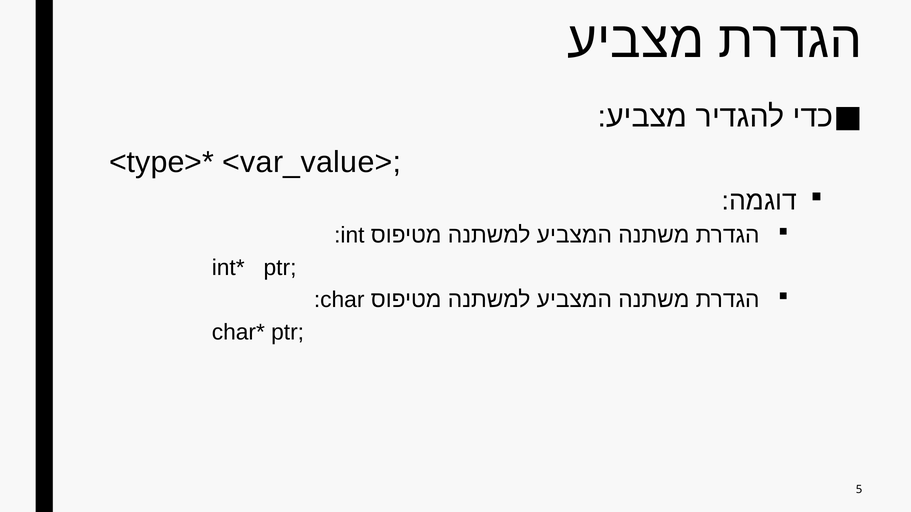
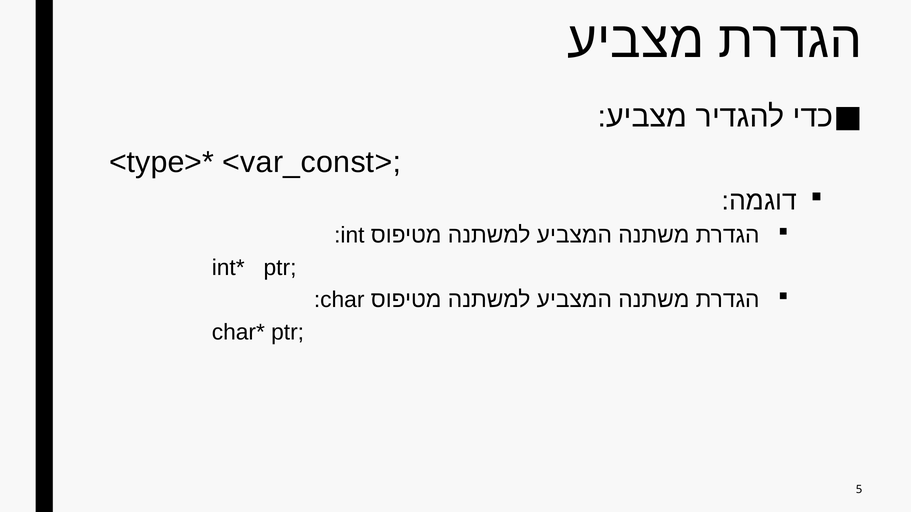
<var_value>: <var_value> -> <var_const>
